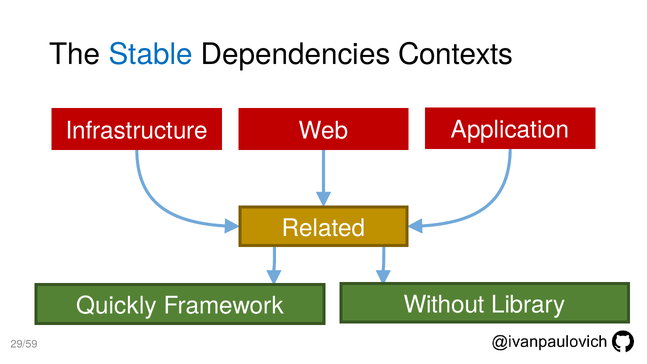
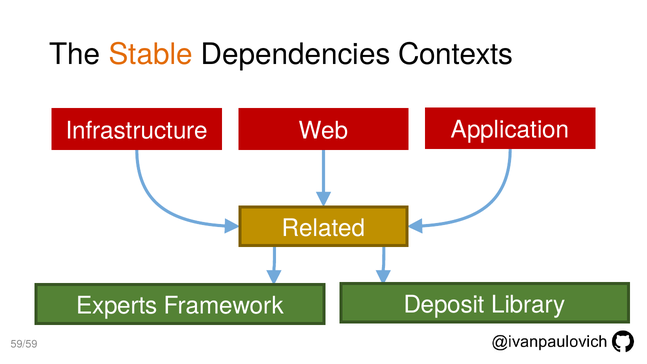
Stable colour: blue -> orange
Quickly: Quickly -> Experts
Without: Without -> Deposit
29/59: 29/59 -> 59/59
